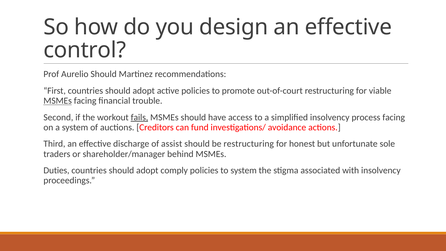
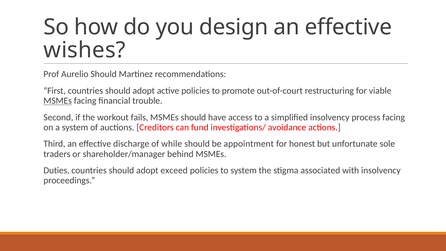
control: control -> wishes
fails underline: present -> none
assist: assist -> while
be restructuring: restructuring -> appointment
comply: comply -> exceed
